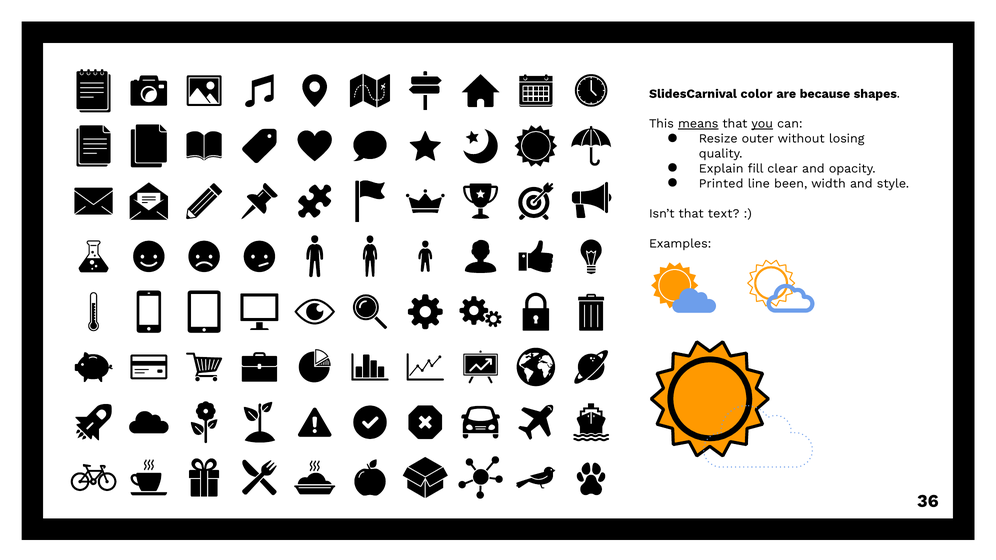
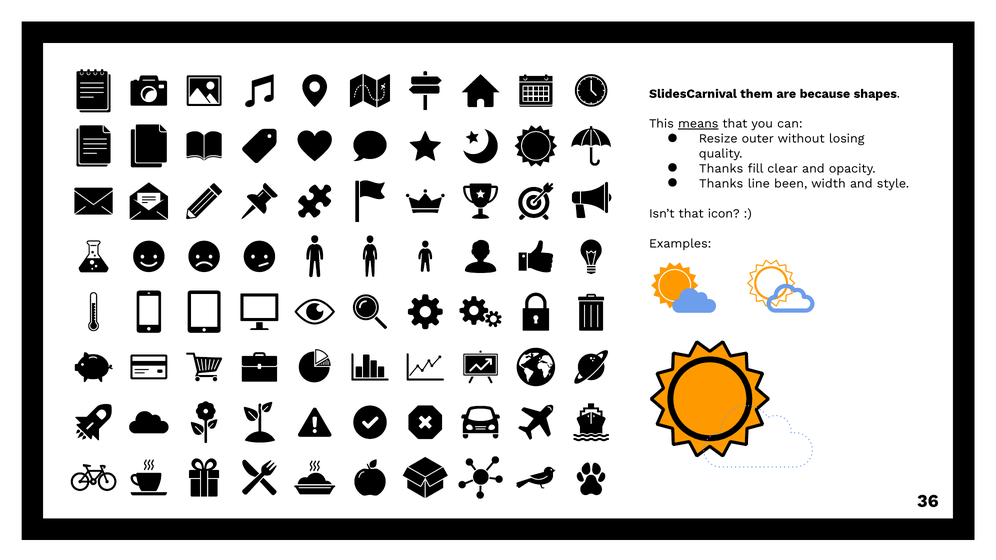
color: color -> them
you underline: present -> none
Explain at (721, 169): Explain -> Thanks
Printed at (721, 184): Printed -> Thanks
text: text -> icon
